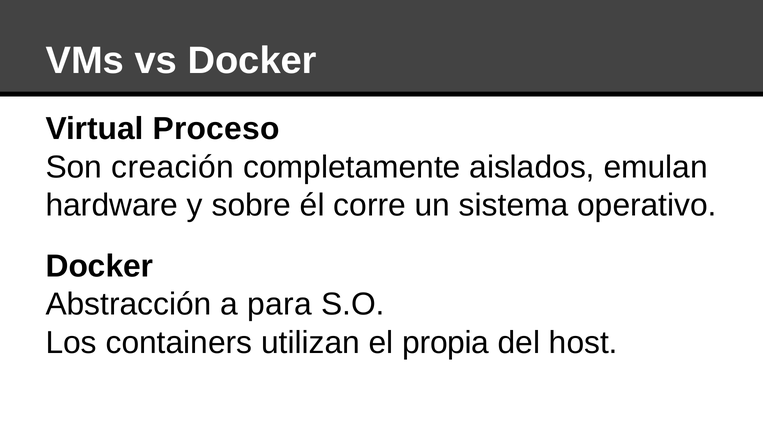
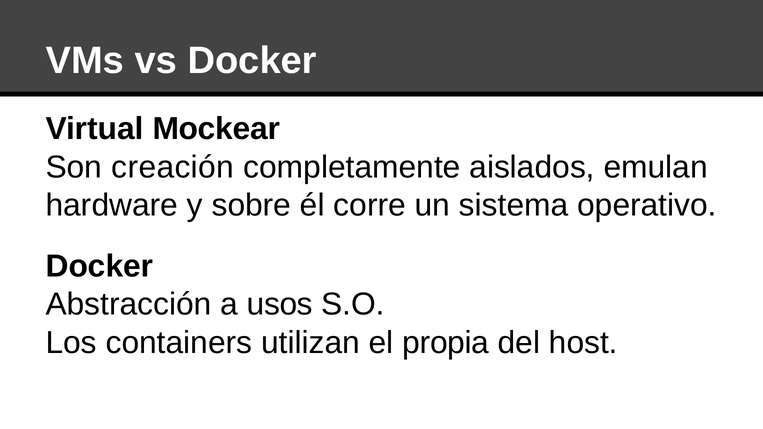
Proceso: Proceso -> Mockear
para: para -> usos
